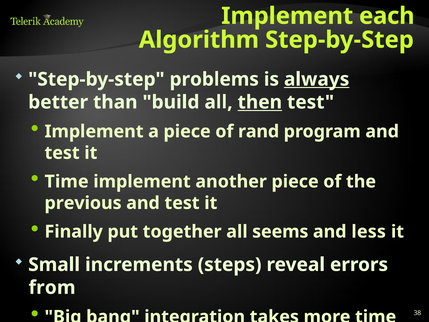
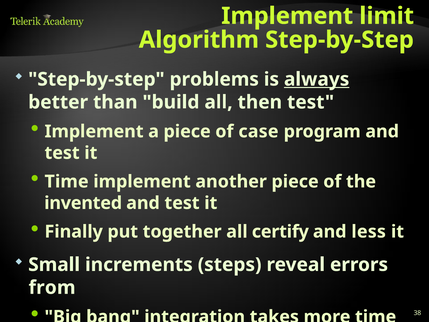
each: each -> limit
then underline: present -> none
rand: rand -> case
previous: previous -> invented
seems: seems -> certify
